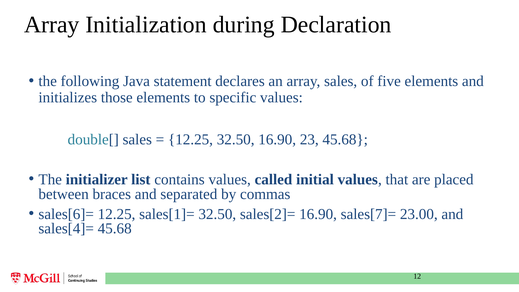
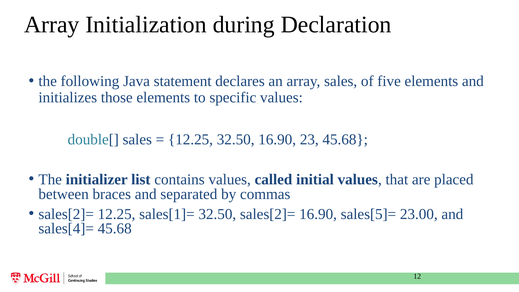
sales[6]= at (66, 214): sales[6]= -> sales[2]=
sales[7]=: sales[7]= -> sales[5]=
